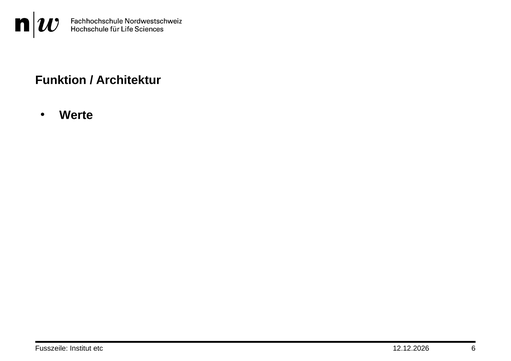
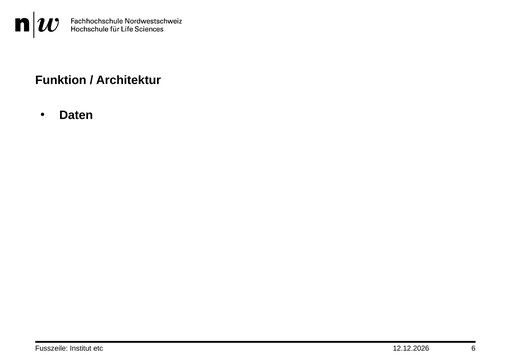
Werte: Werte -> Daten
